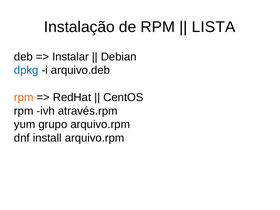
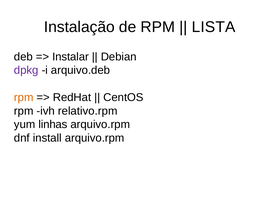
dpkg colour: blue -> purple
através.rpm: através.rpm -> relativo.rpm
grupo: grupo -> linhas
